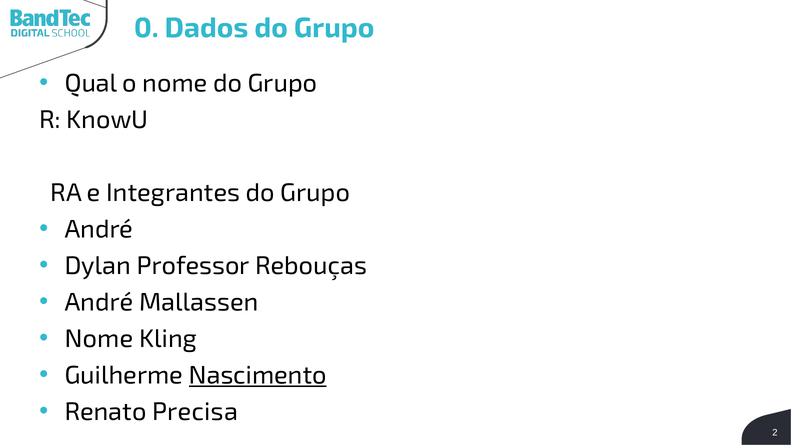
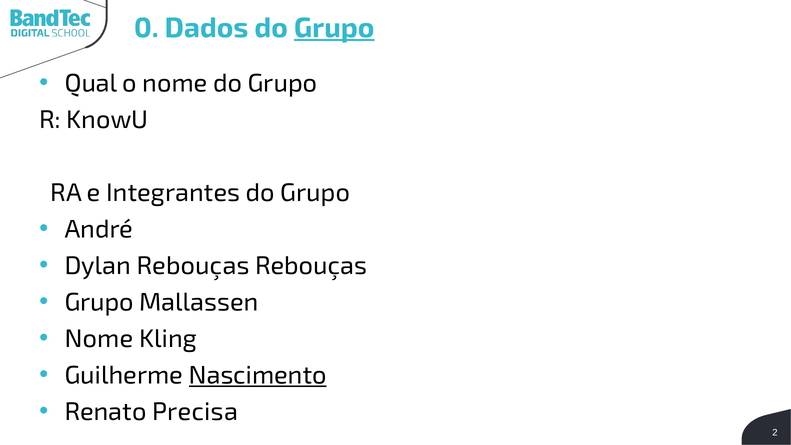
Grupo at (334, 28) underline: none -> present
Dylan Professor: Professor -> Rebouças
André at (99, 302): André -> Grupo
